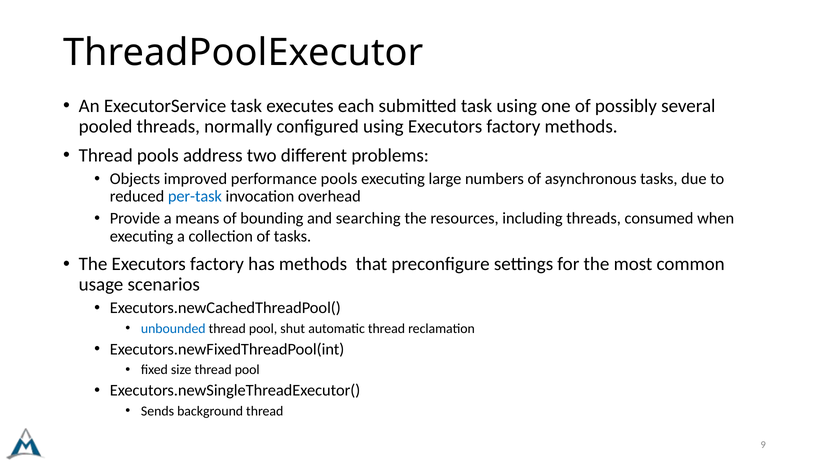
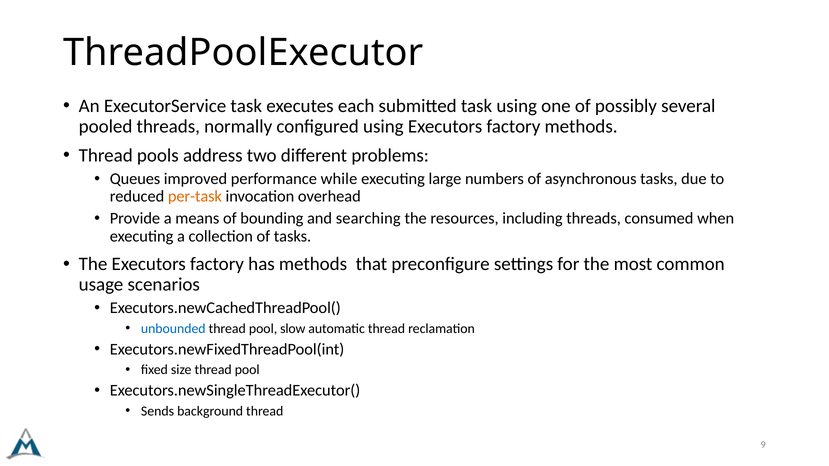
Objects: Objects -> Queues
performance pools: pools -> while
per-task colour: blue -> orange
shut: shut -> slow
